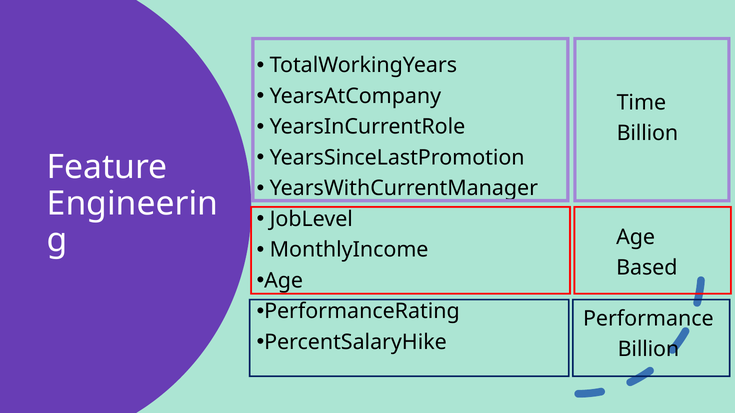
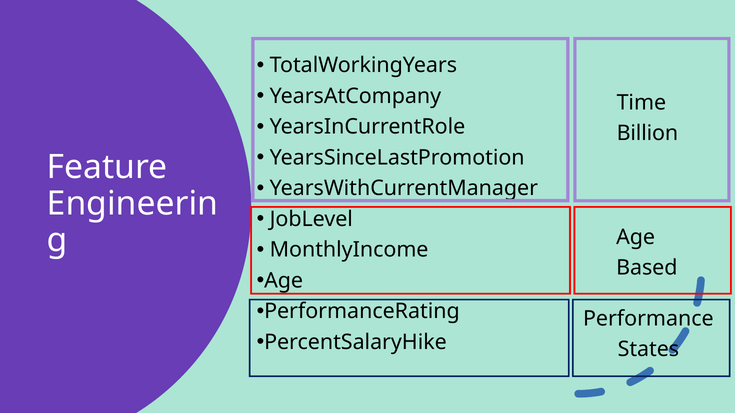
Billion at (648, 350): Billion -> States
